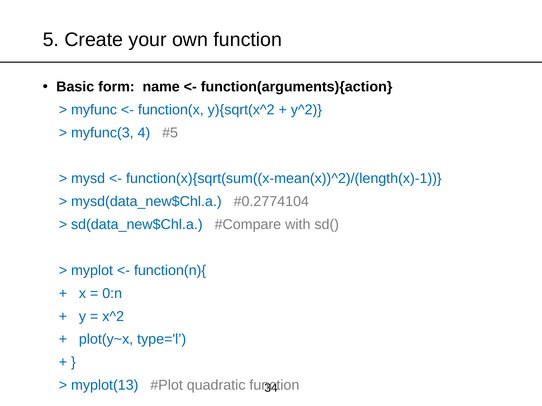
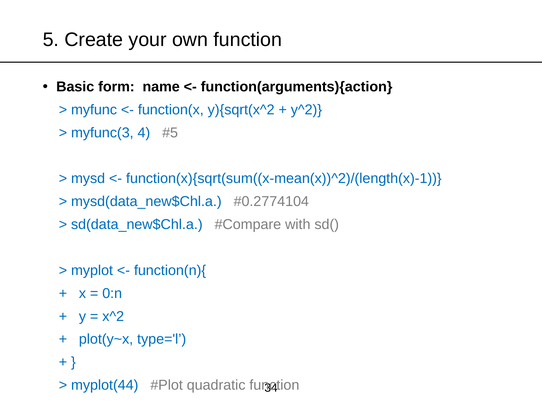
myplot(13: myplot(13 -> myplot(44
